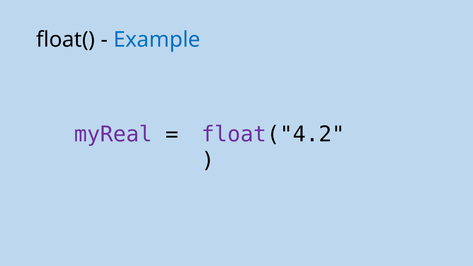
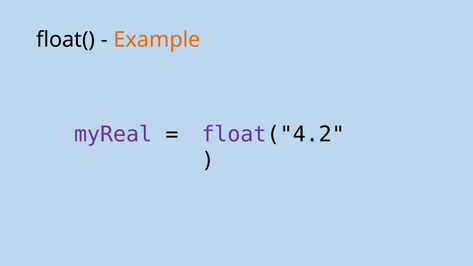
Example colour: blue -> orange
